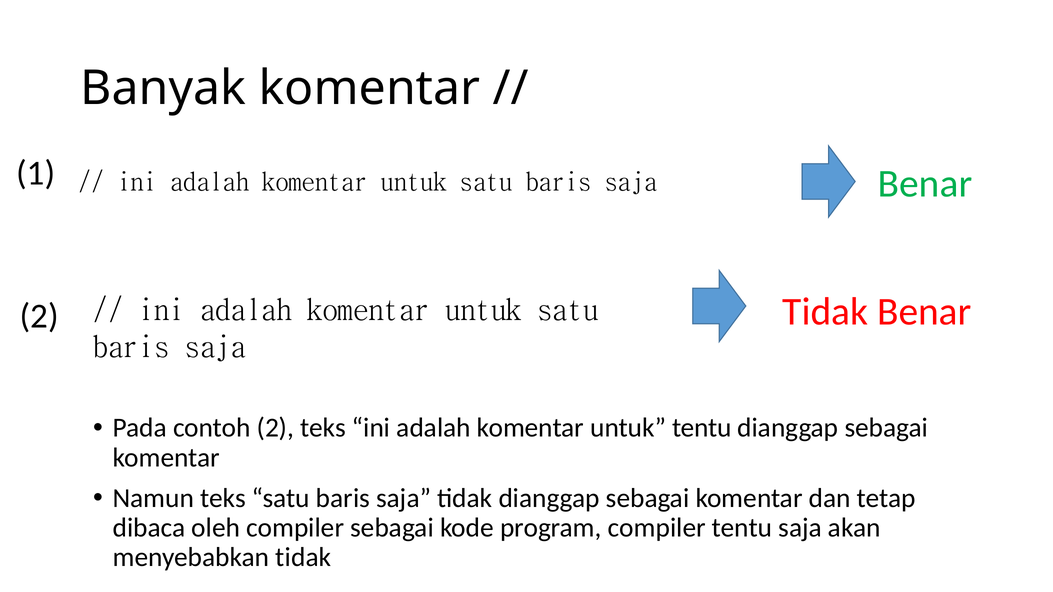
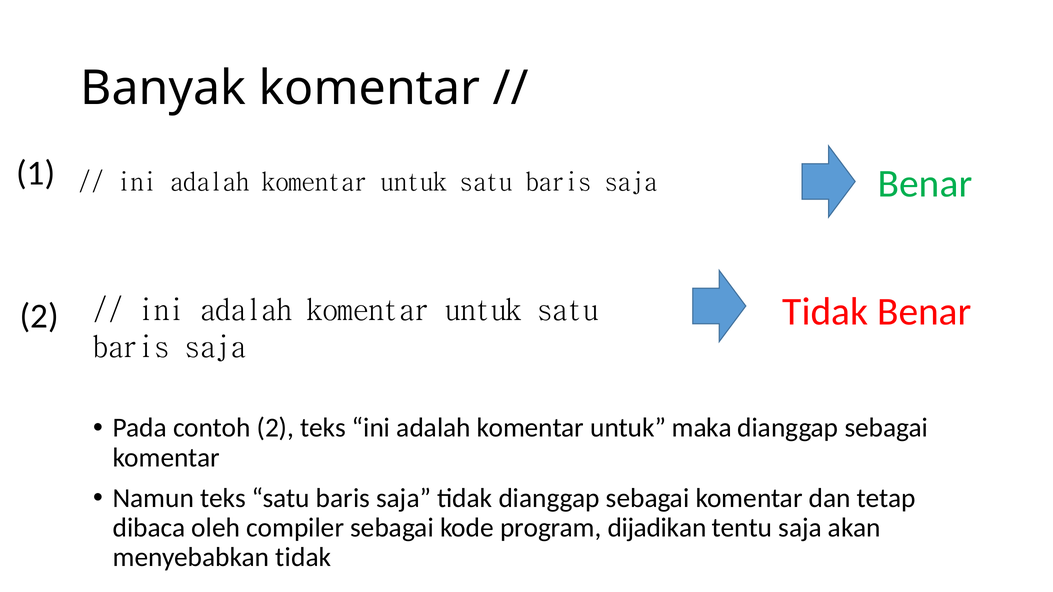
untuk tentu: tentu -> maka
program compiler: compiler -> dijadikan
